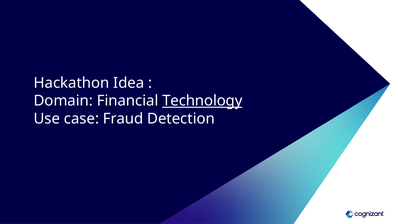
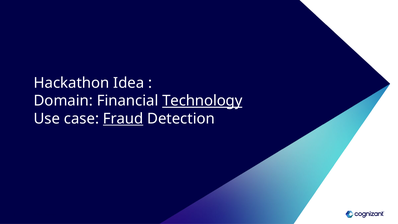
Fraud underline: none -> present
